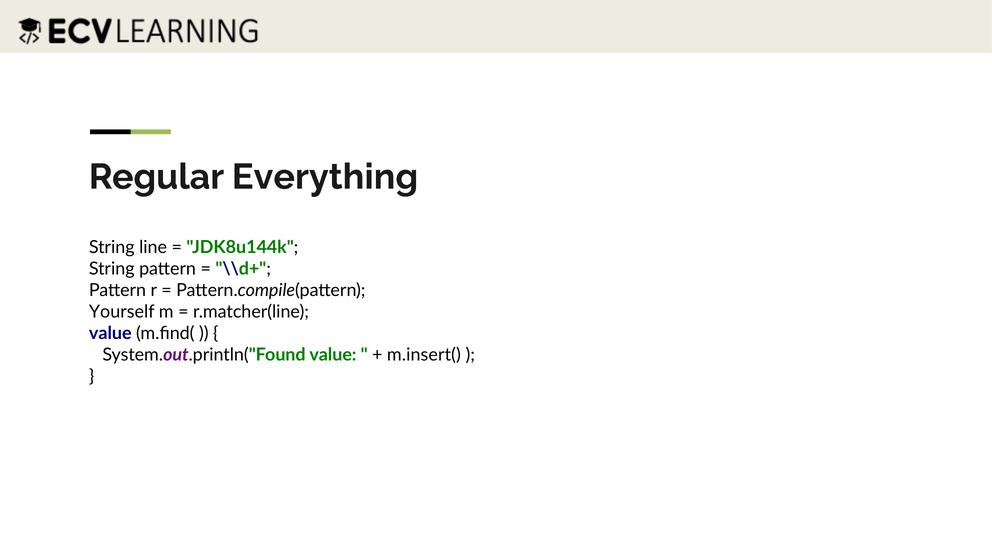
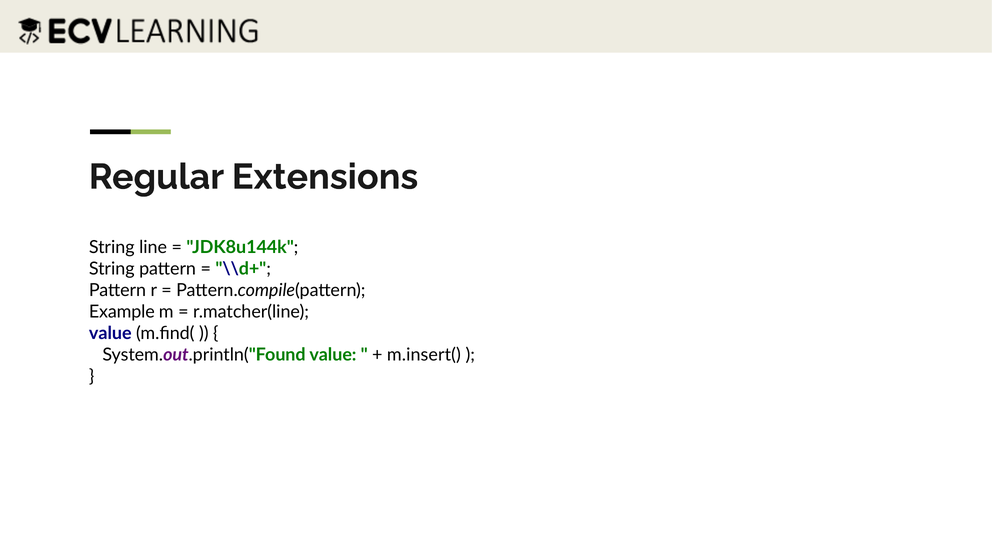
Everything: Everything -> Extensions
Yourself: Yourself -> Example
